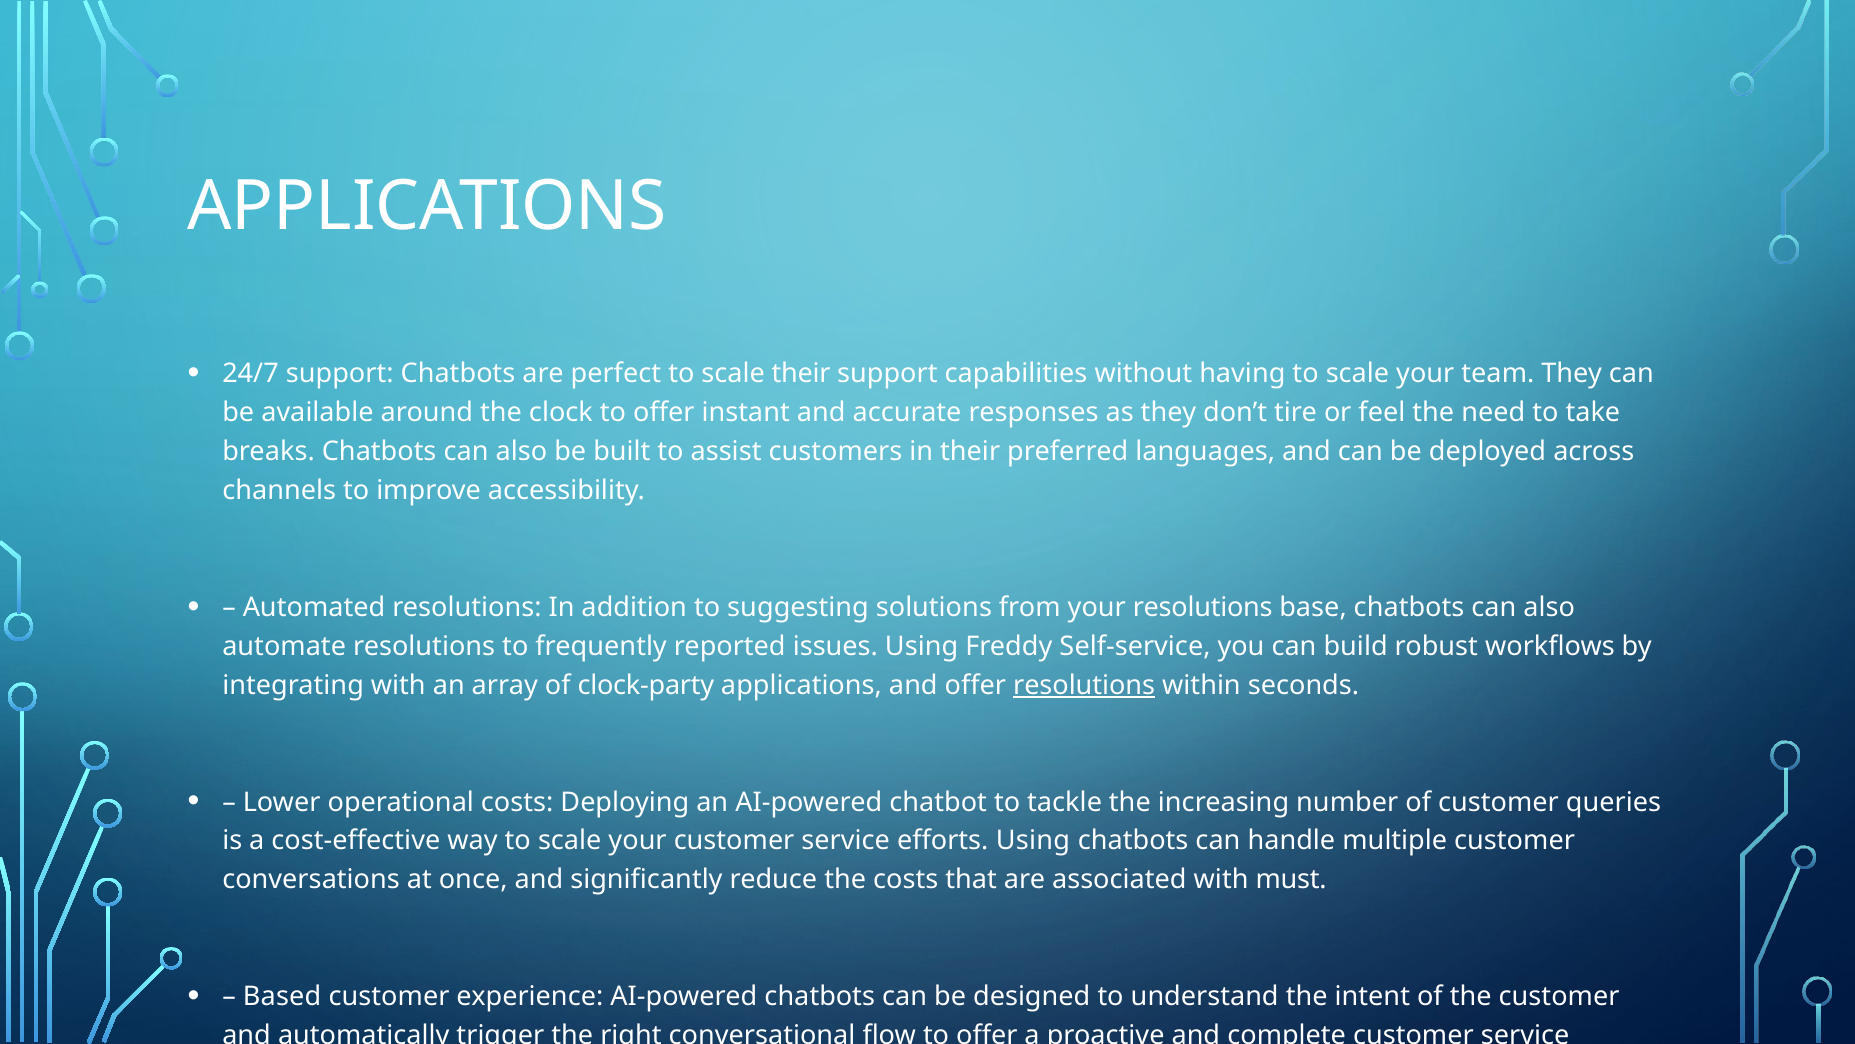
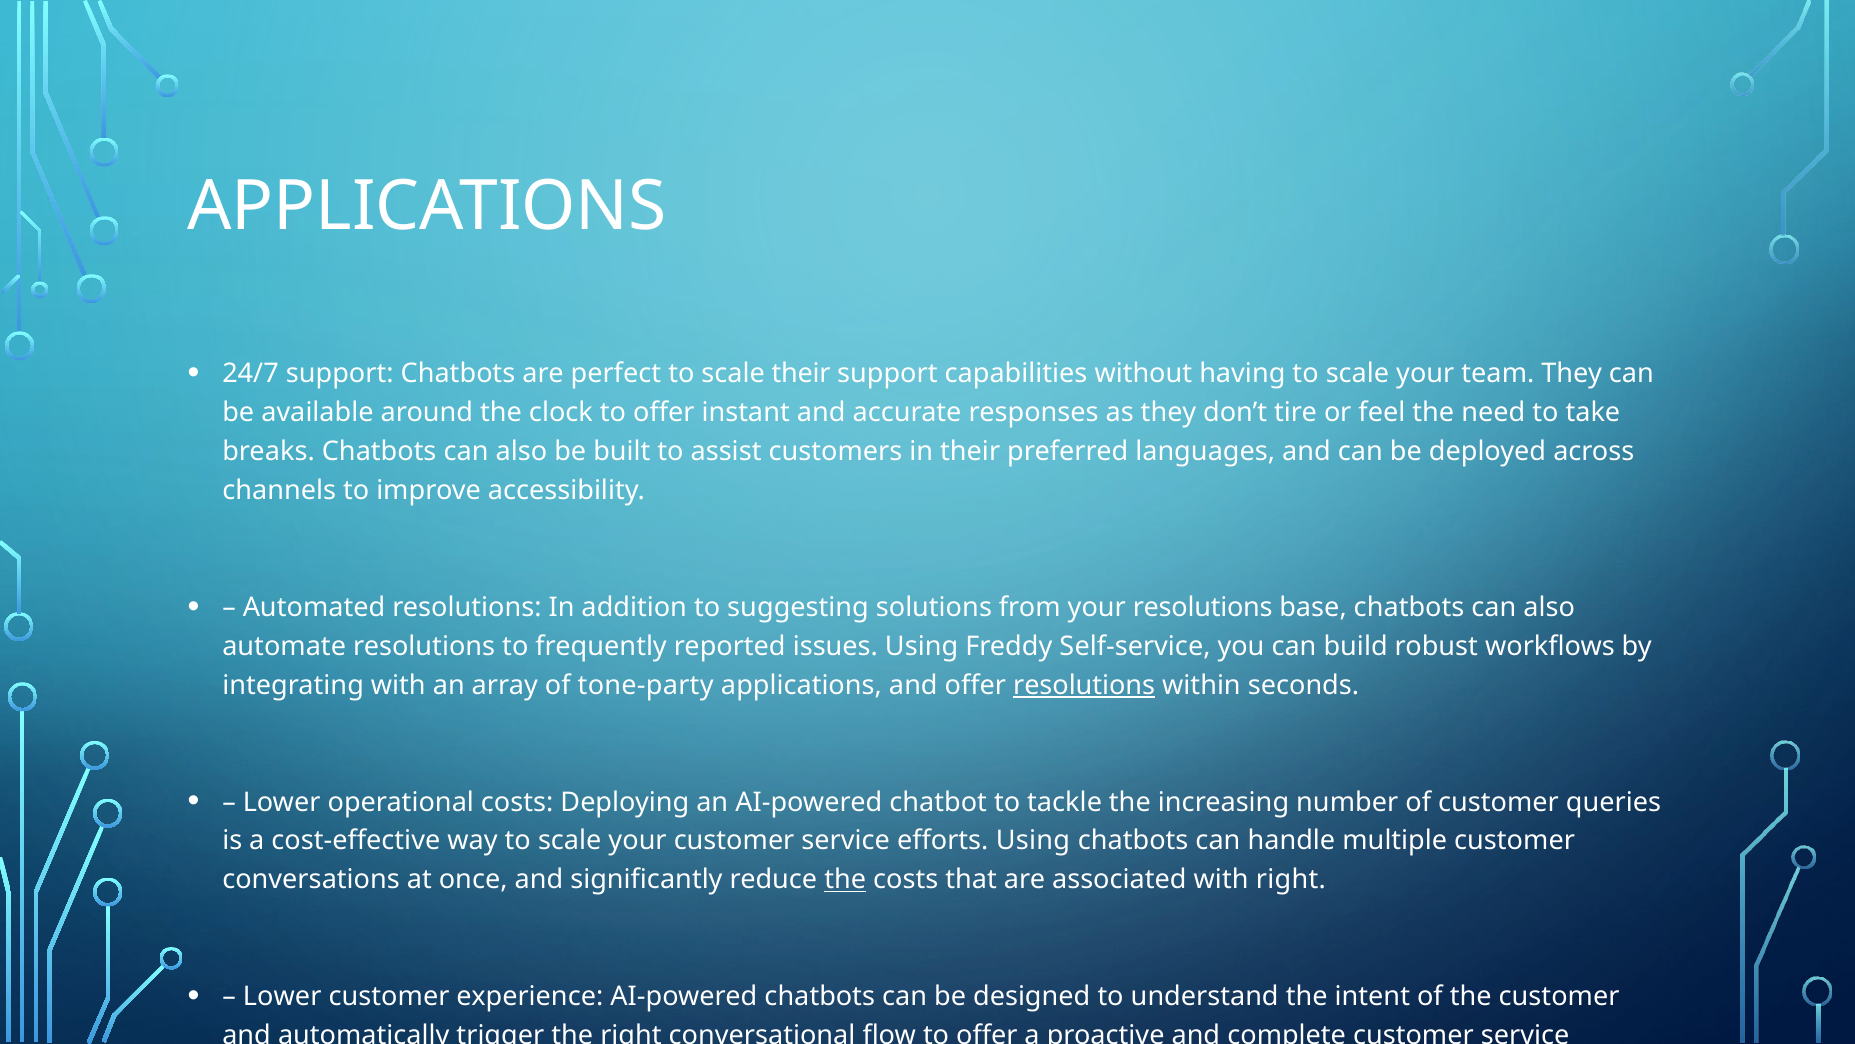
clock-party: clock-party -> tone-party
the at (845, 880) underline: none -> present
with must: must -> right
Based at (282, 996): Based -> Lower
